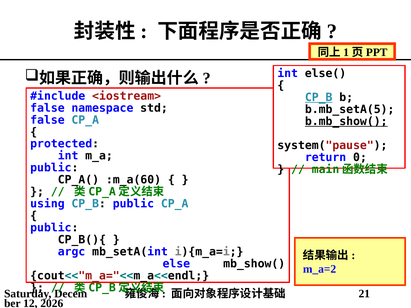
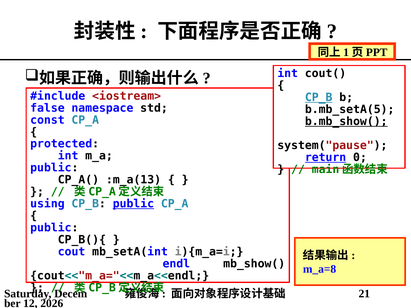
else(: else( -> cout(
false at (47, 120): false -> const
return underline: none -> present
:m_a(60: :m_a(60 -> :m_a(13
public at (133, 204) underline: none -> present
argc: argc -> cout
else: else -> endl
m_a=2: m_a=2 -> m_a=8
